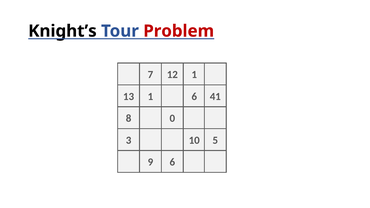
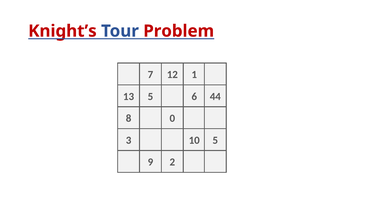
Knight’s colour: black -> red
13 1: 1 -> 5
41: 41 -> 44
9 6: 6 -> 2
